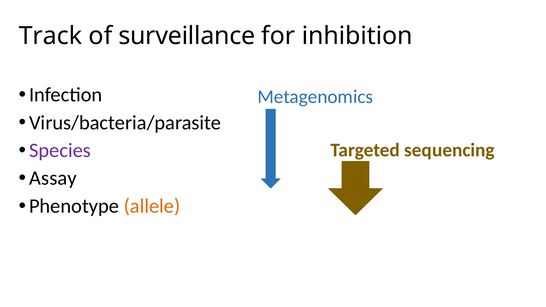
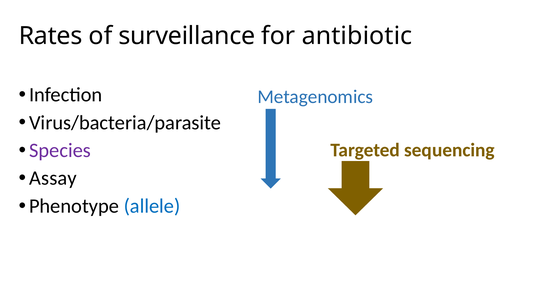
Track: Track -> Rates
inhibition: inhibition -> antibiotic
allele colour: orange -> blue
